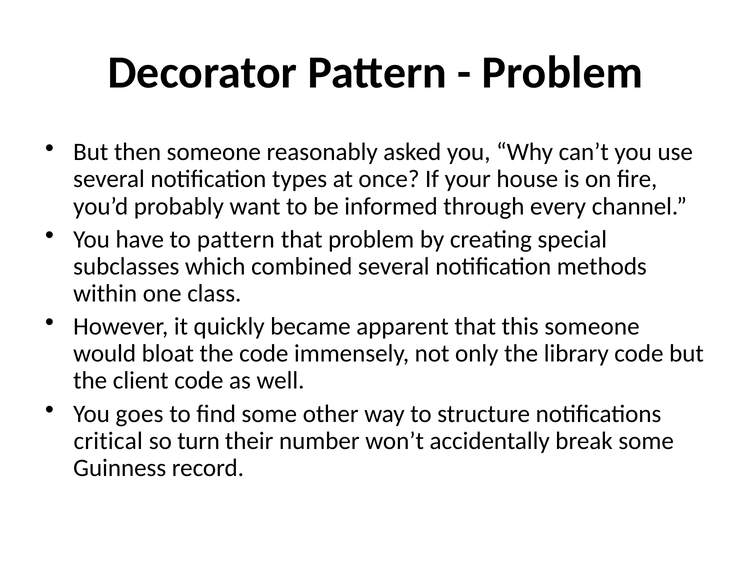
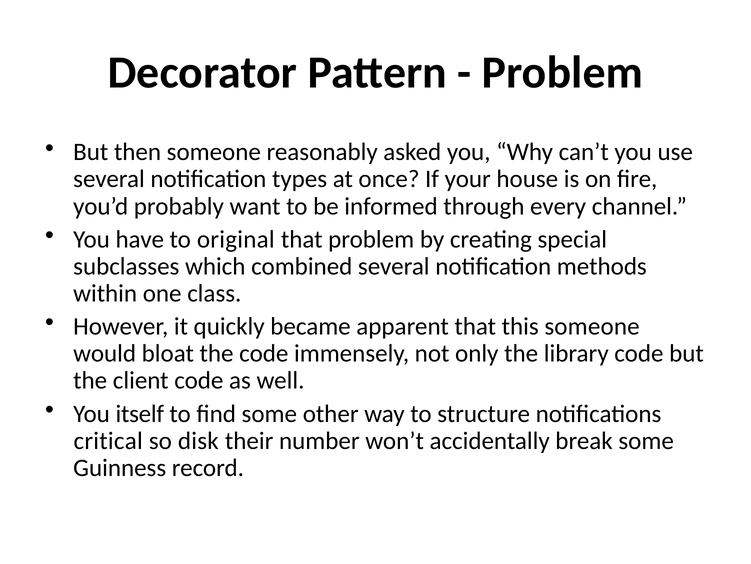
to pattern: pattern -> original
goes: goes -> itself
turn: turn -> disk
